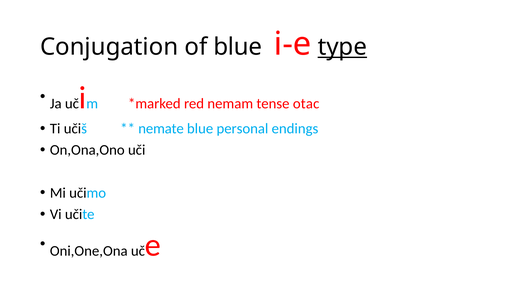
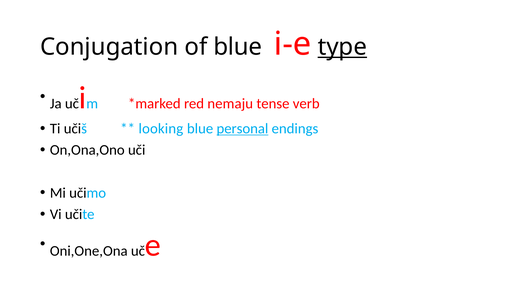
nemam: nemam -> nemaju
otac: otac -> verb
nemate: nemate -> looking
personal underline: none -> present
